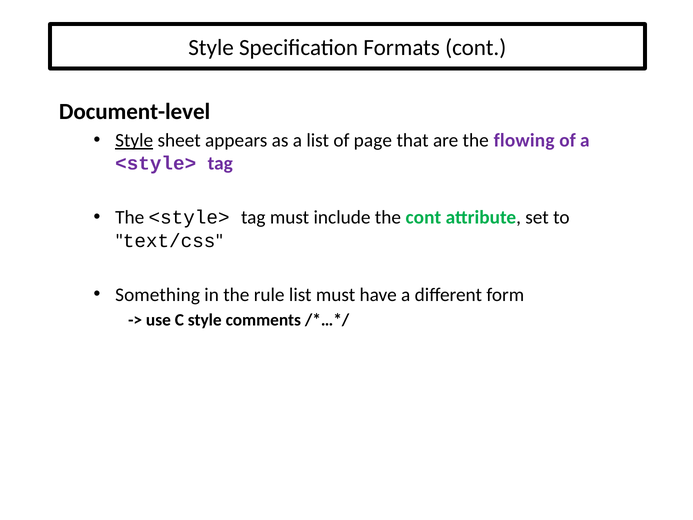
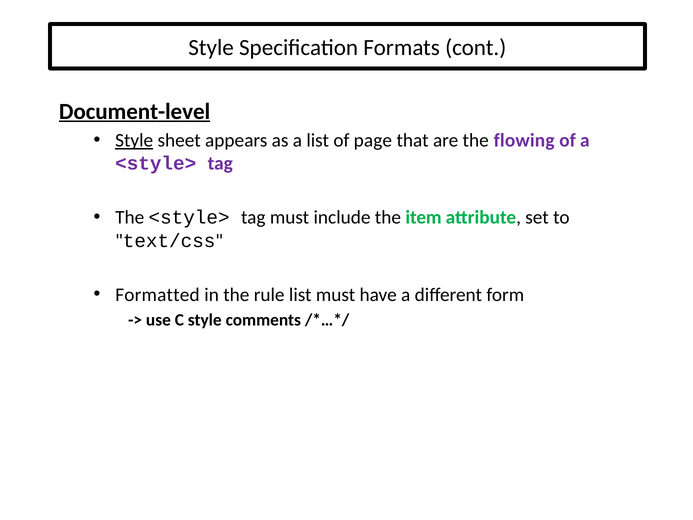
Document-level underline: none -> present
the cont: cont -> item
Something: Something -> Formatted
